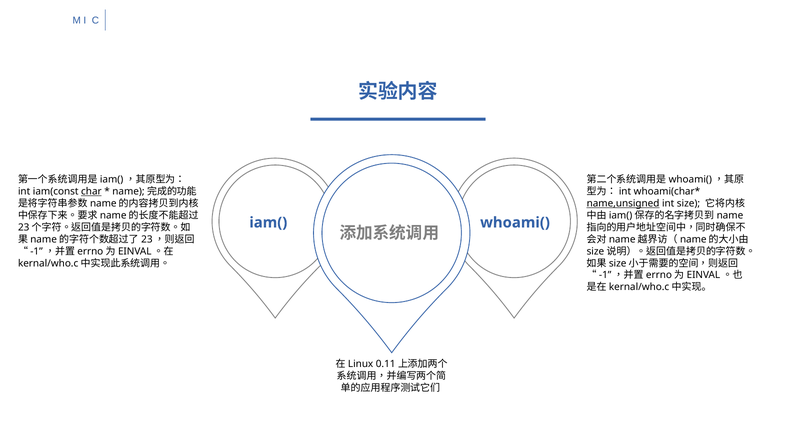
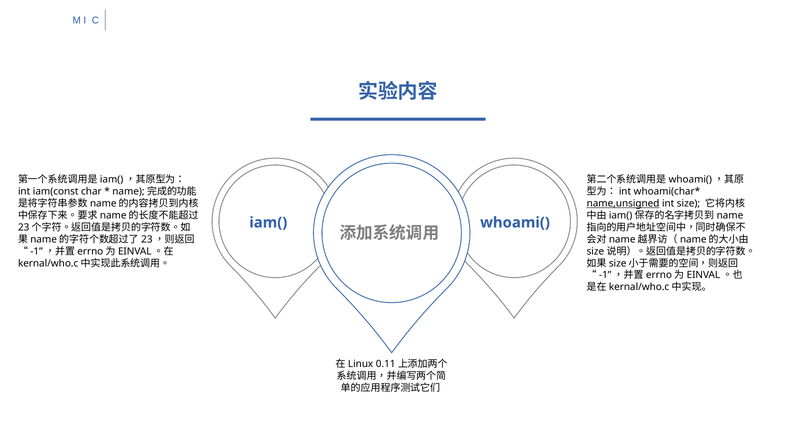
char underline: present -> none
